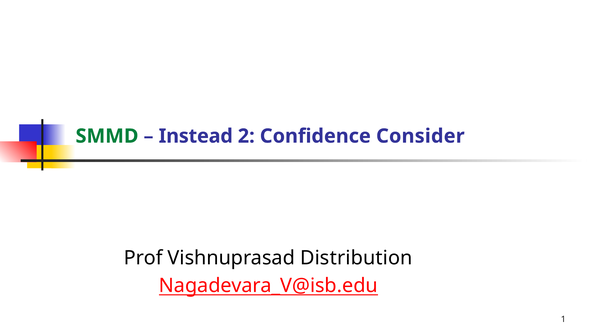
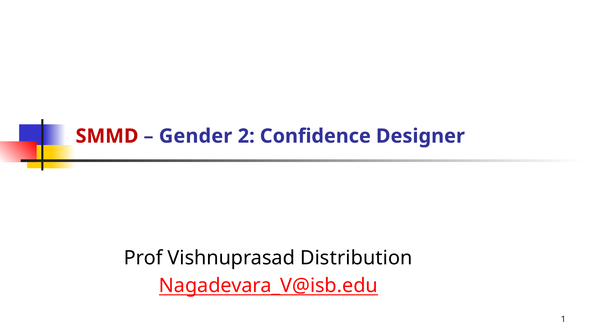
SMMD colour: green -> red
Instead: Instead -> Gender
Consider: Consider -> Designer
